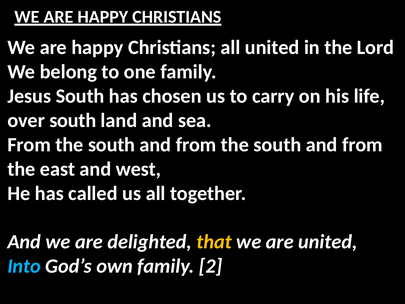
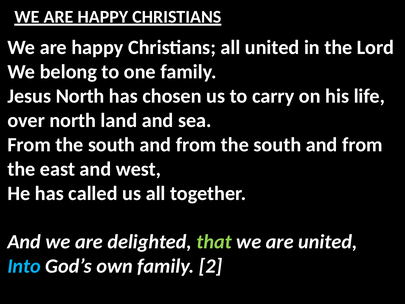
Jesus South: South -> North
over south: south -> north
that colour: yellow -> light green
